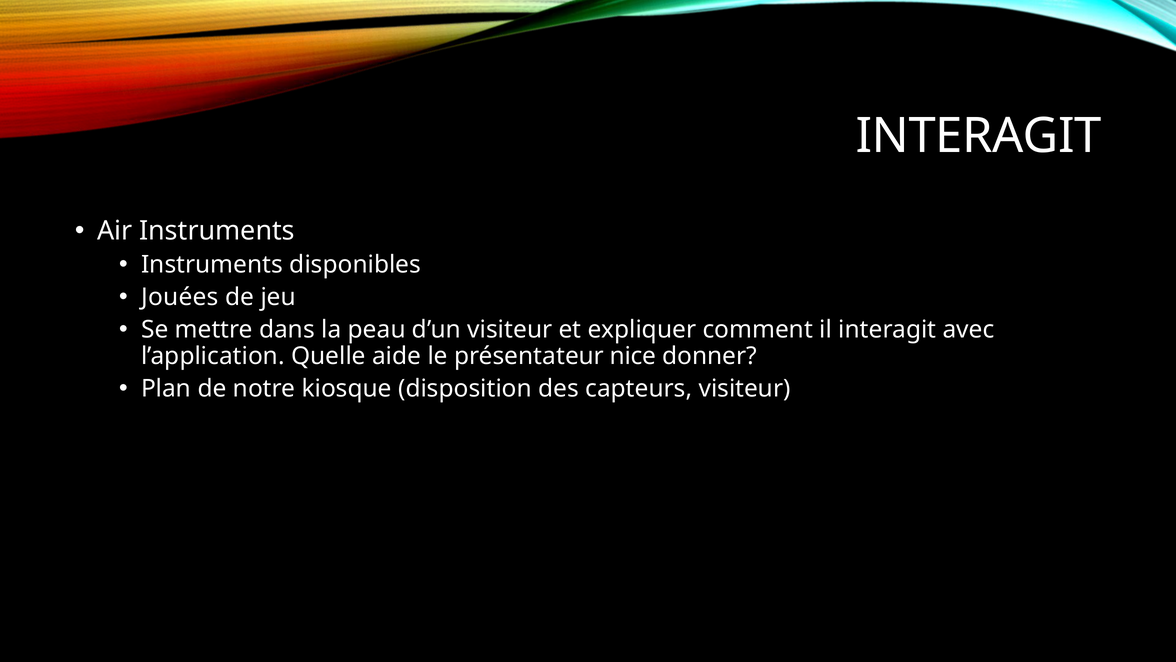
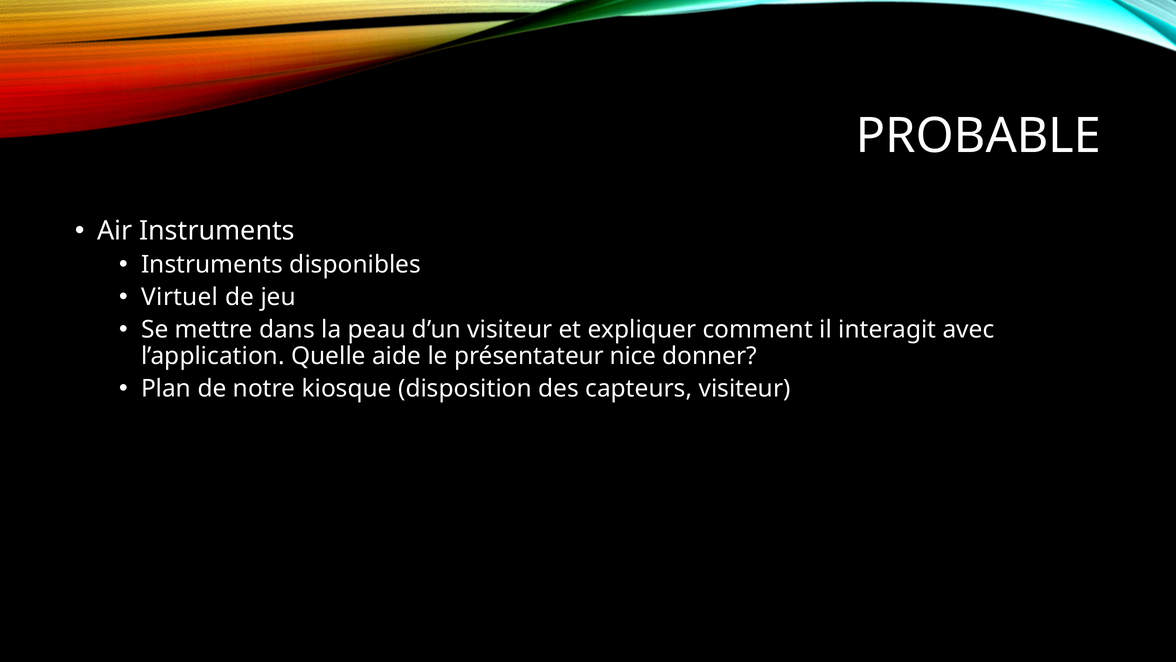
INTERAGIT at (979, 136): INTERAGIT -> PROBABLE
Jouées: Jouées -> Virtuel
